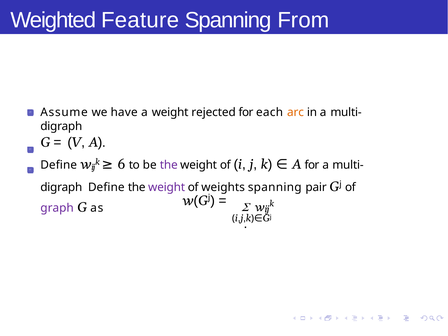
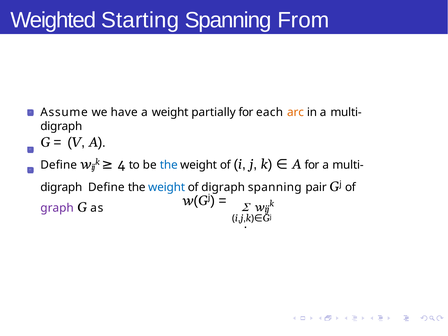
Feature: Feature -> Starting
rejected: rejected -> partially
6 at (121, 164): 6 -> 4
the at (169, 165) colour: purple -> blue
weight at (167, 188) colour: purple -> blue
of weights: weights -> digraph
